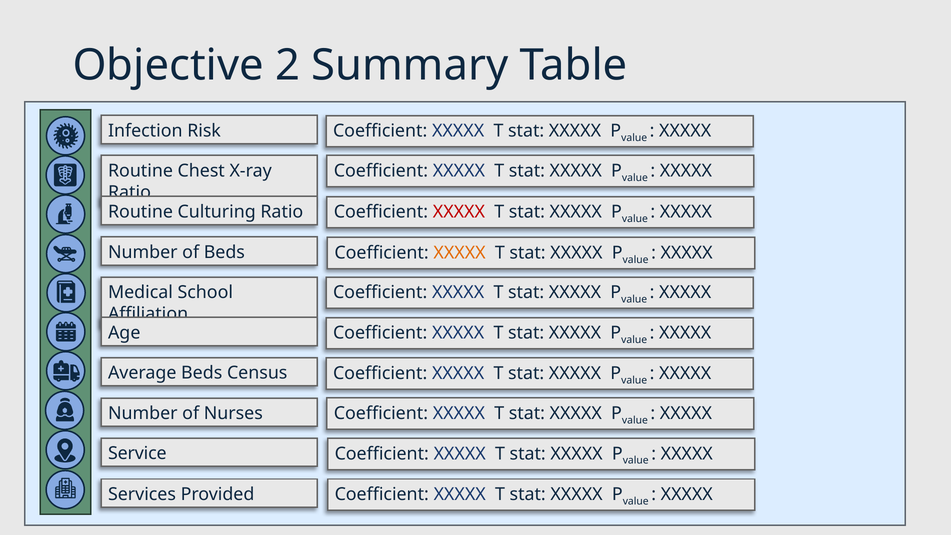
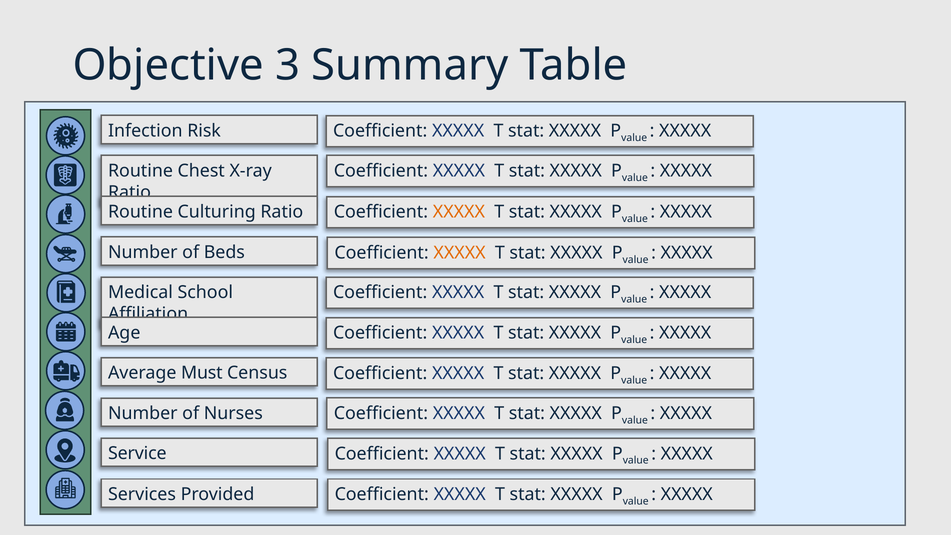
2: 2 -> 3
XXXXX at (459, 212) colour: red -> orange
Average Beds: Beds -> Must
